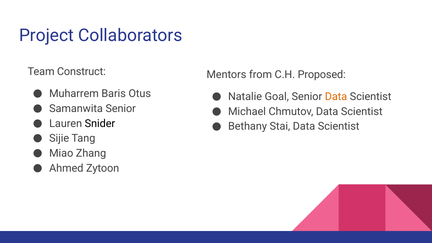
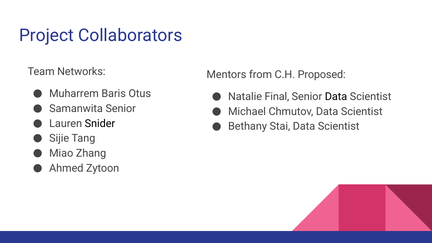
Construct: Construct -> Networks
Goal: Goal -> Final
Data at (336, 97) colour: orange -> black
